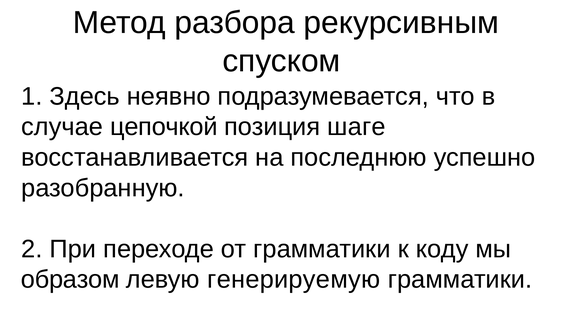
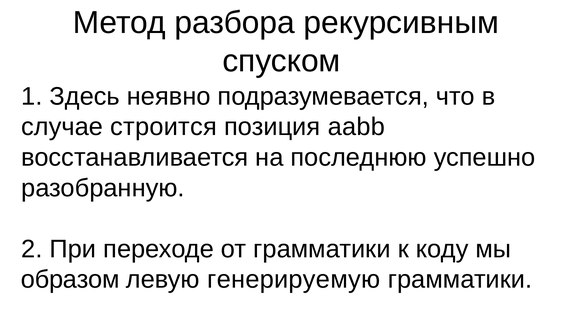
цепочкой: цепочкой -> строится
шаге: шаге -> aabb
